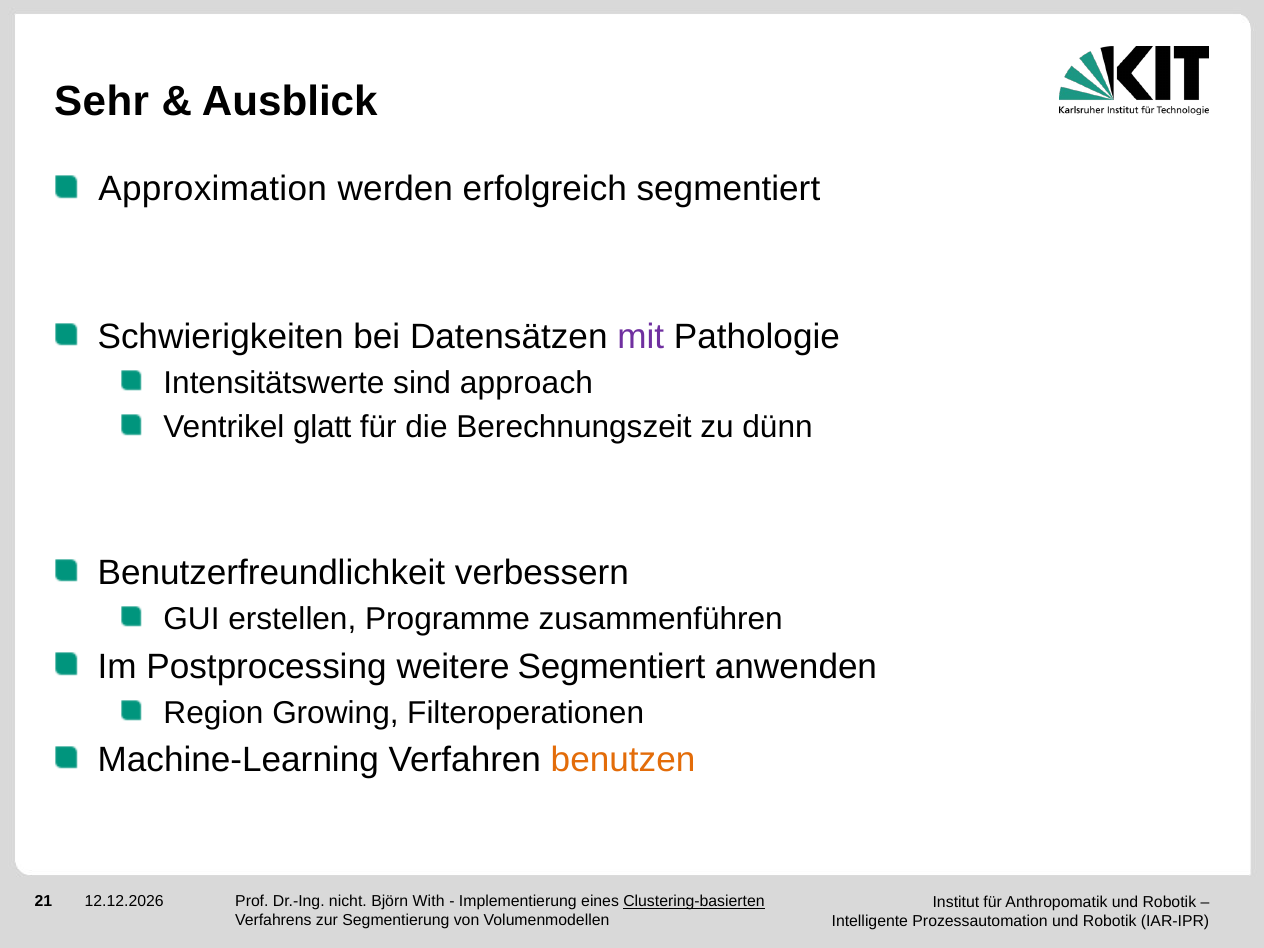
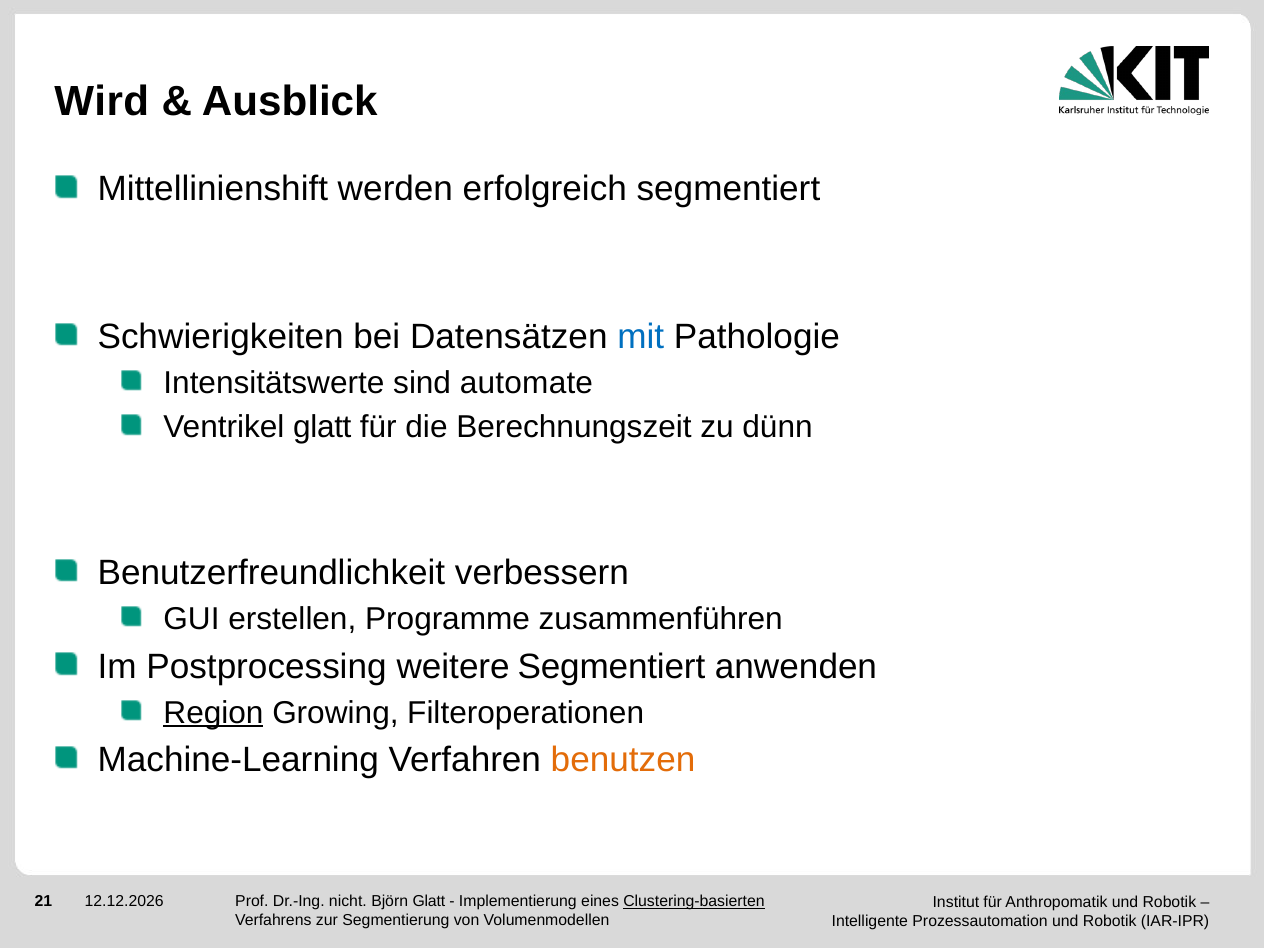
Sehr: Sehr -> Wird
Approximation: Approximation -> Mittellinienshift
mit colour: purple -> blue
approach: approach -> automate
Region underline: none -> present
Björn With: With -> Glatt
